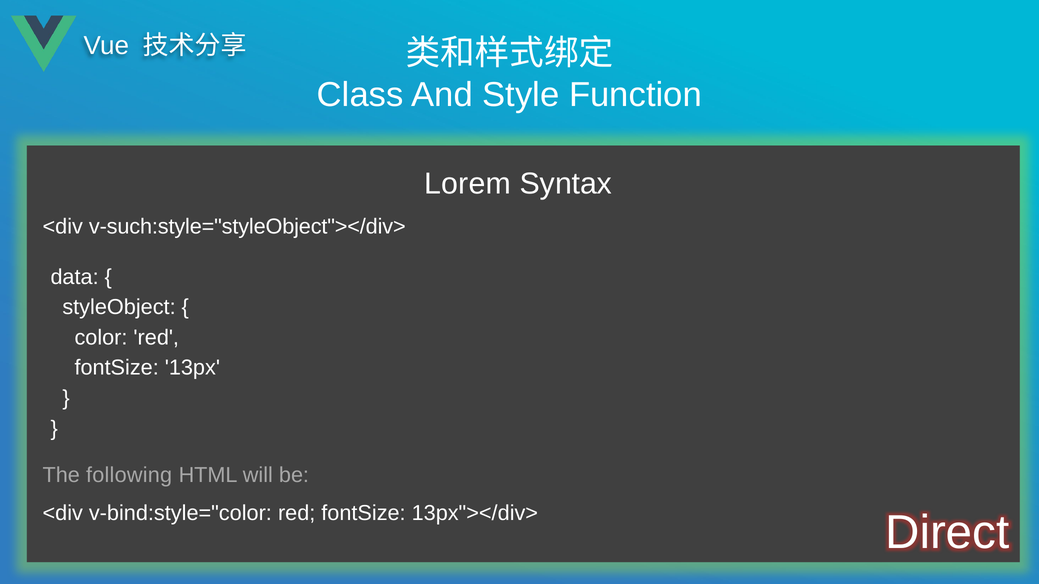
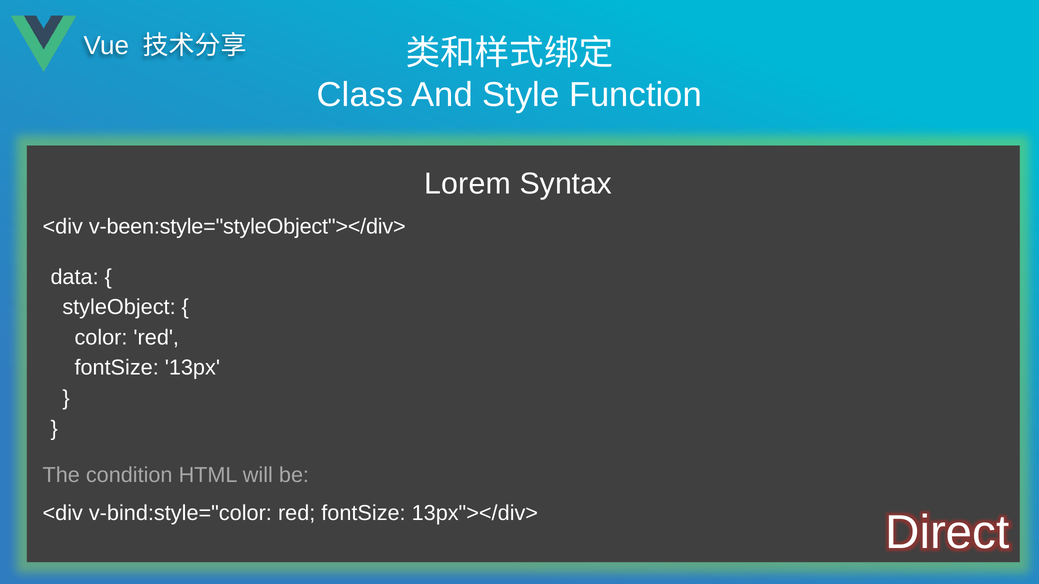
v-such:style="styleObject"></div>: v-such:style="styleObject"></div> -> v-been:style="styleObject"></div>
following: following -> condition
